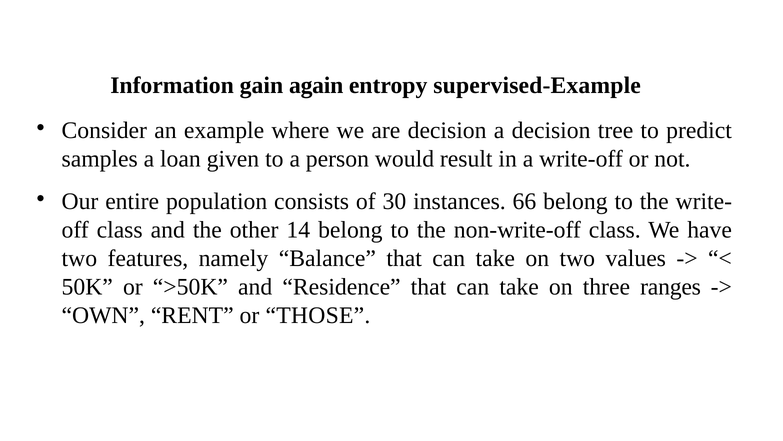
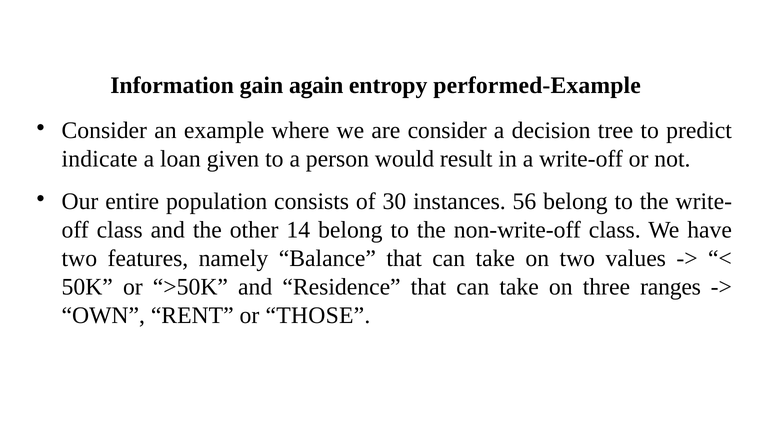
supervised-Example: supervised-Example -> performed-Example
are decision: decision -> consider
samples: samples -> indicate
66: 66 -> 56
